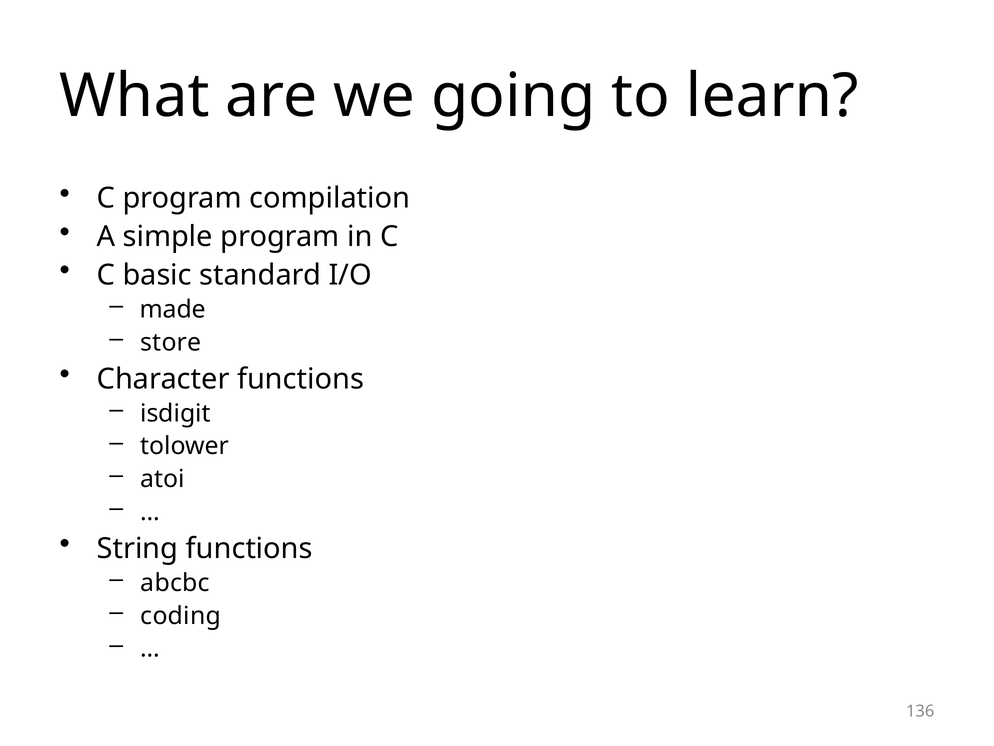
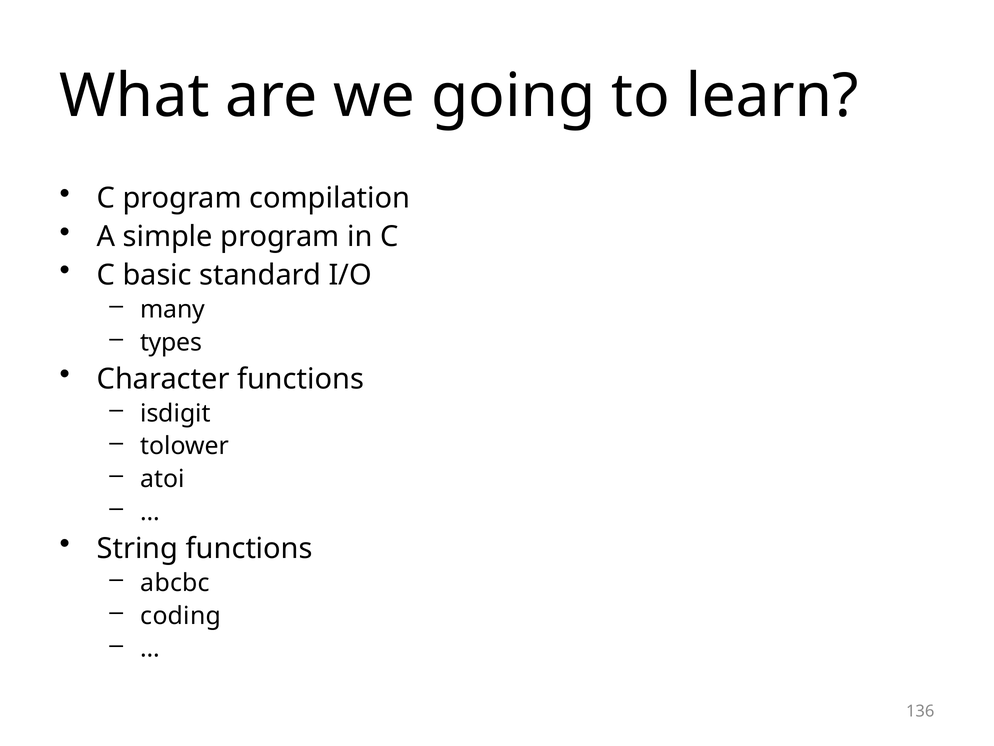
made: made -> many
store: store -> types
